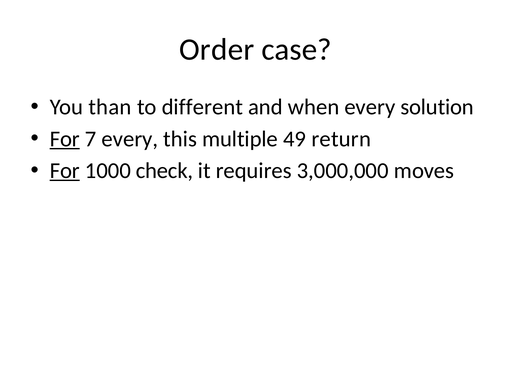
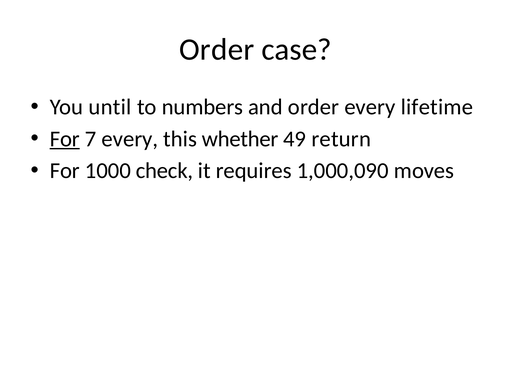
than: than -> until
different: different -> numbers
and when: when -> order
solution: solution -> lifetime
multiple: multiple -> whether
For at (65, 171) underline: present -> none
3,000,000: 3,000,000 -> 1,000,090
